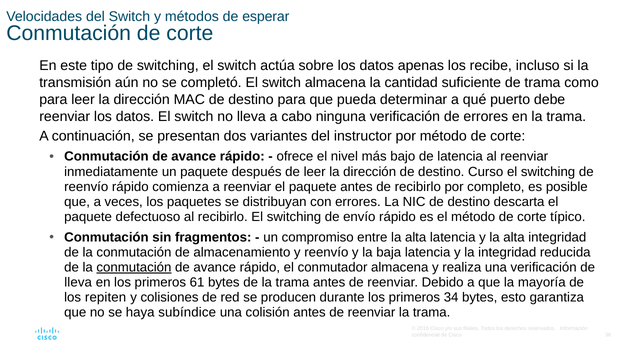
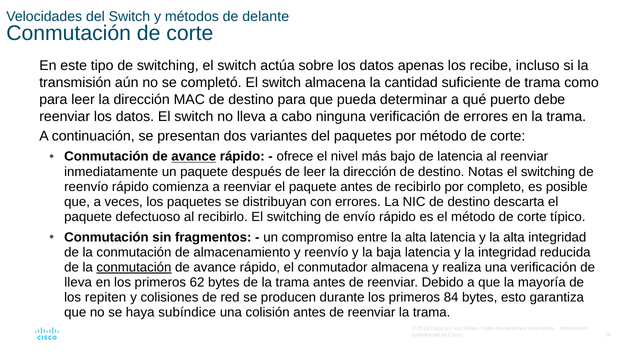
esperar: esperar -> delante
del instructor: instructor -> paquetes
avance at (194, 157) underline: none -> present
Curso: Curso -> Notas
61: 61 -> 62
34: 34 -> 84
